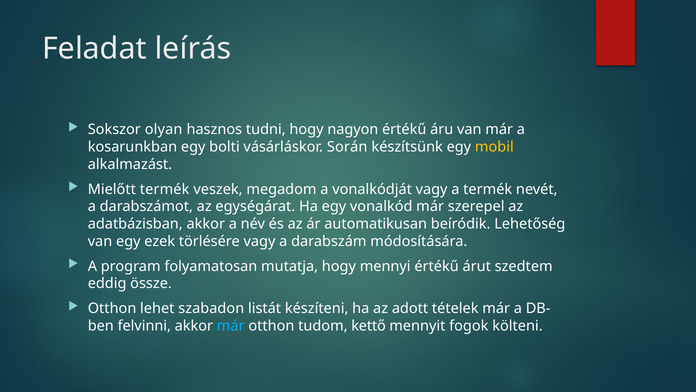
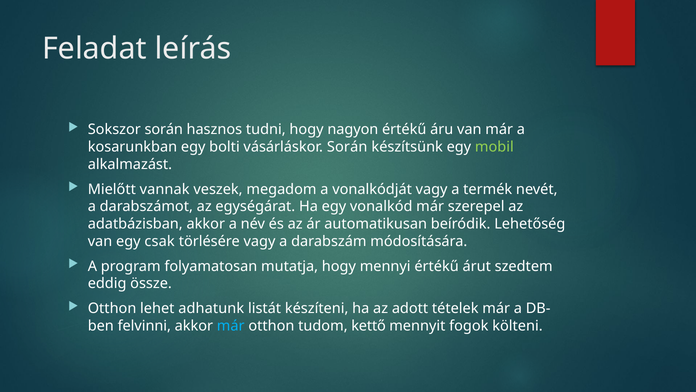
Sokszor olyan: olyan -> során
mobil colour: yellow -> light green
Mielőtt termék: termék -> vannak
ezek: ezek -> csak
szabadon: szabadon -> adhatunk
